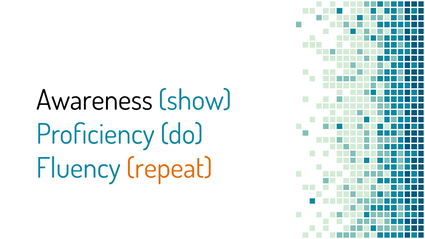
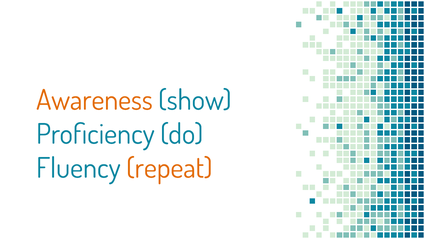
Awareness colour: black -> orange
